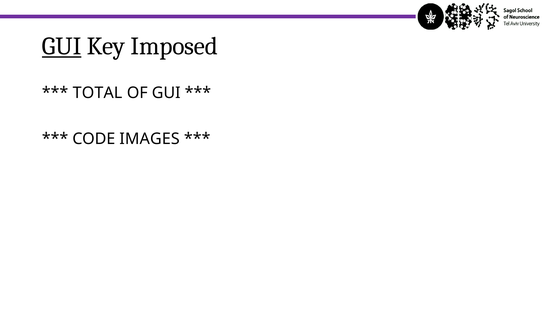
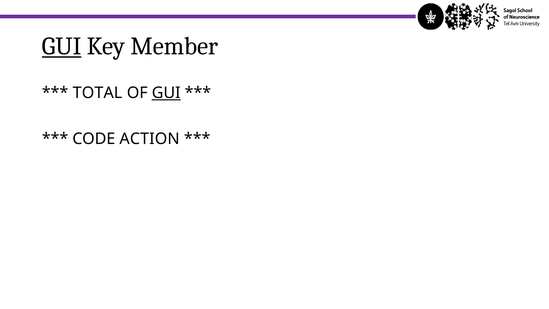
Imposed: Imposed -> Member
GUI at (166, 93) underline: none -> present
IMAGES: IMAGES -> ACTION
